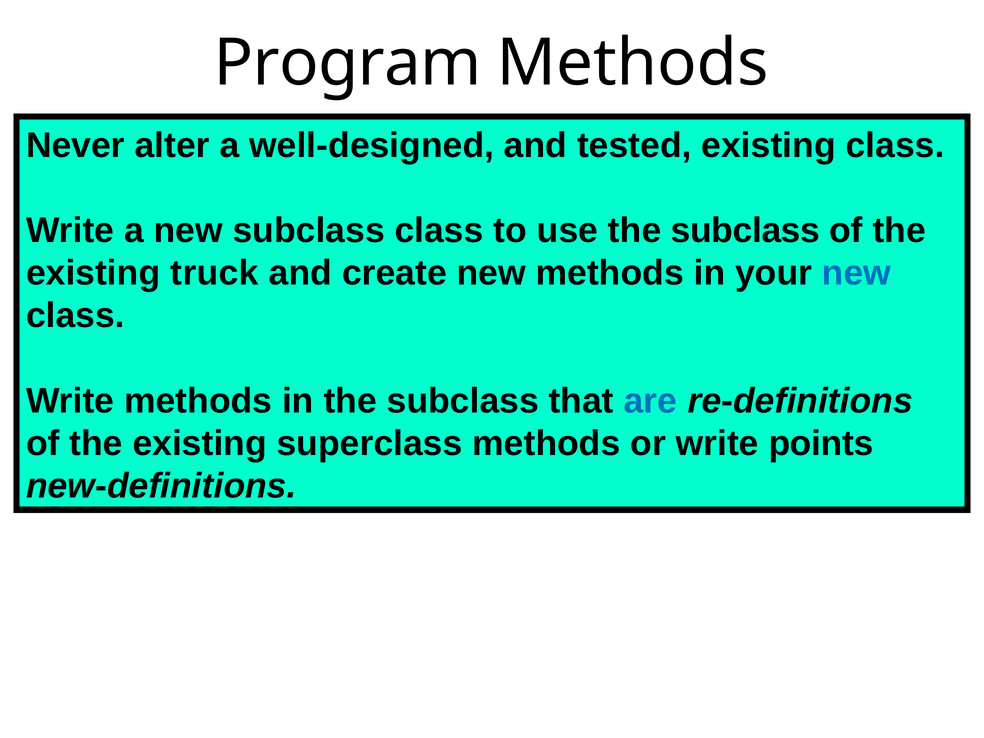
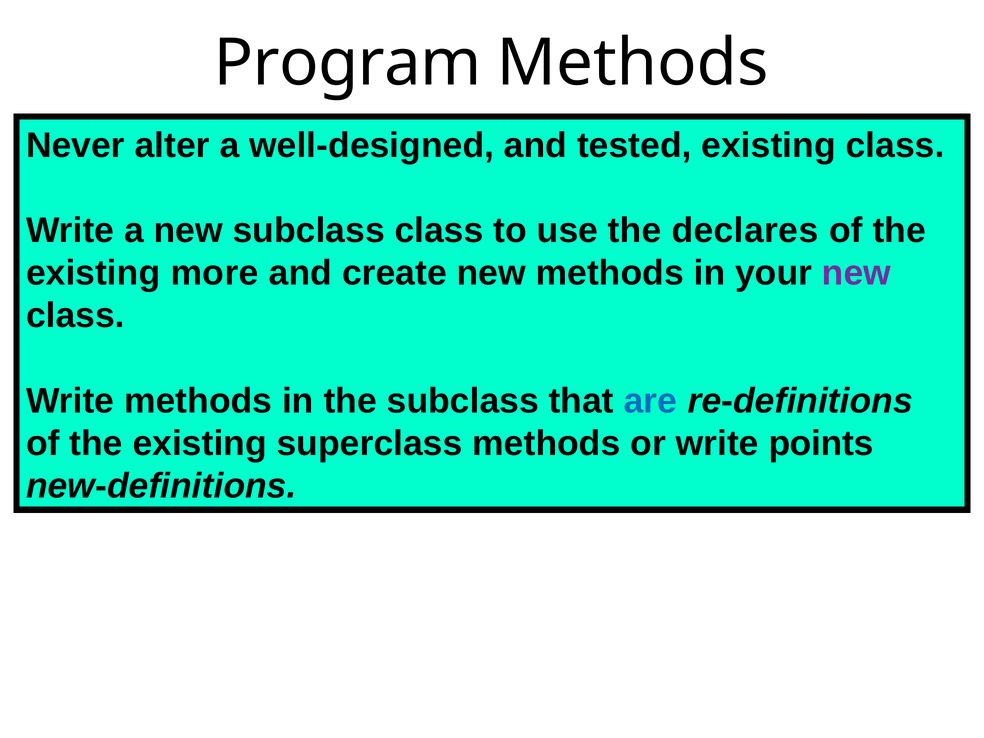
use the subclass: subclass -> declares
truck: truck -> more
new at (857, 273) colour: blue -> purple
